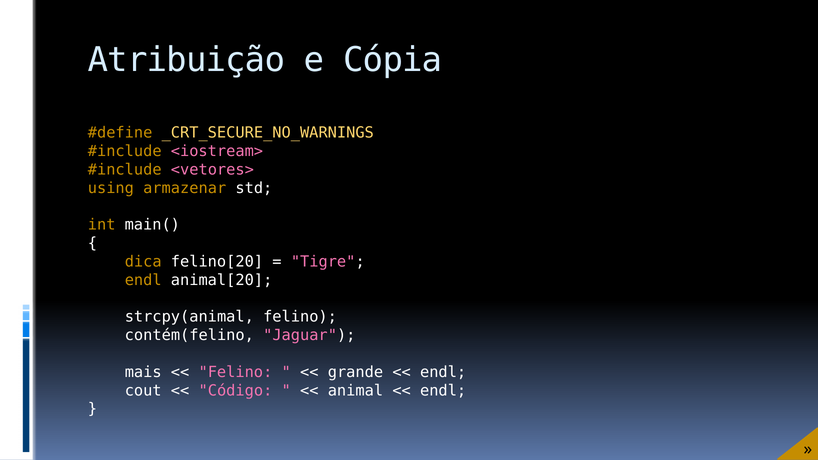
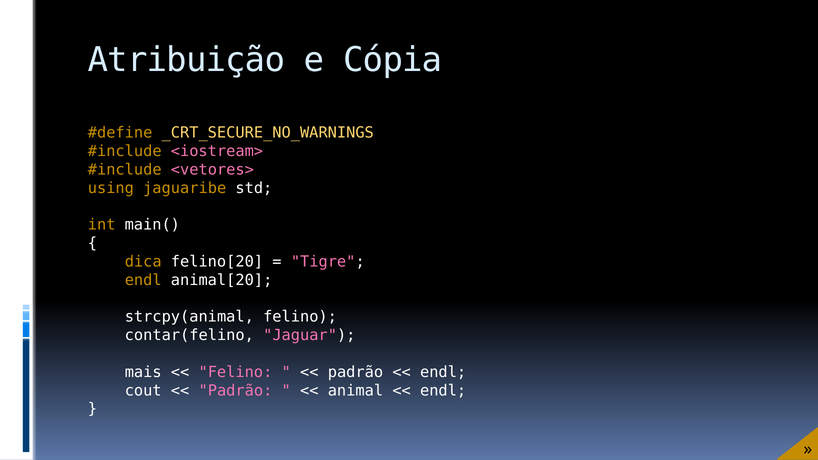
armazenar: armazenar -> jaguaribe
contém(felino: contém(felino -> contar(felino
grande at (355, 372): grande -> padrão
Código at (235, 391): Código -> Padrão
